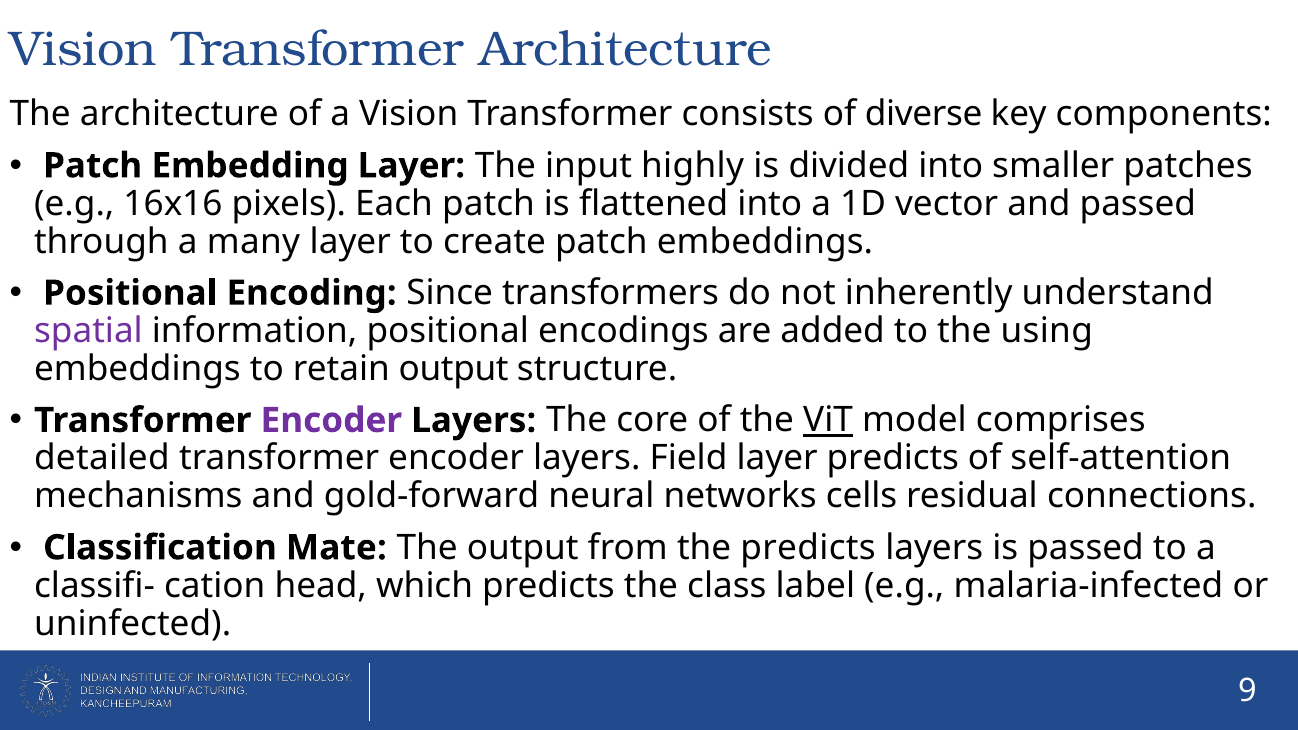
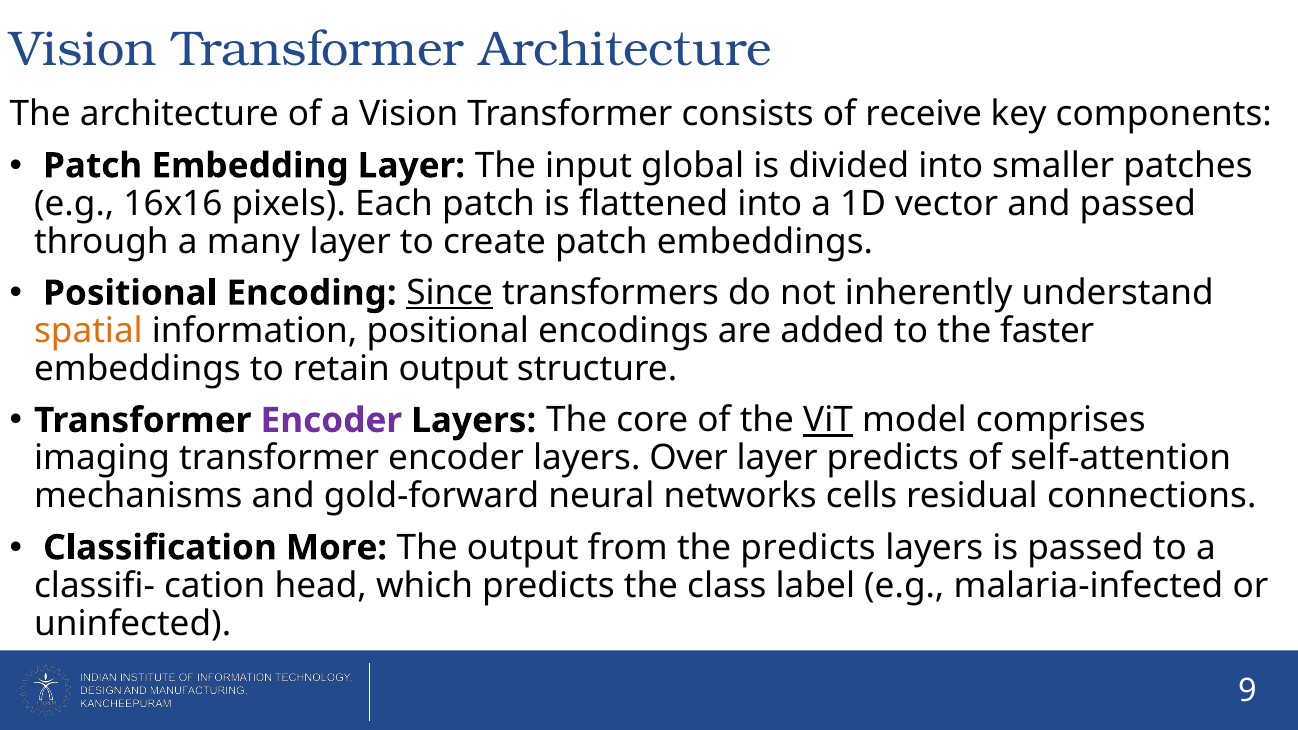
diverse: diverse -> receive
highly: highly -> global
Since underline: none -> present
spatial colour: purple -> orange
using: using -> faster
detailed: detailed -> imaging
Field: Field -> Over
Mate: Mate -> More
